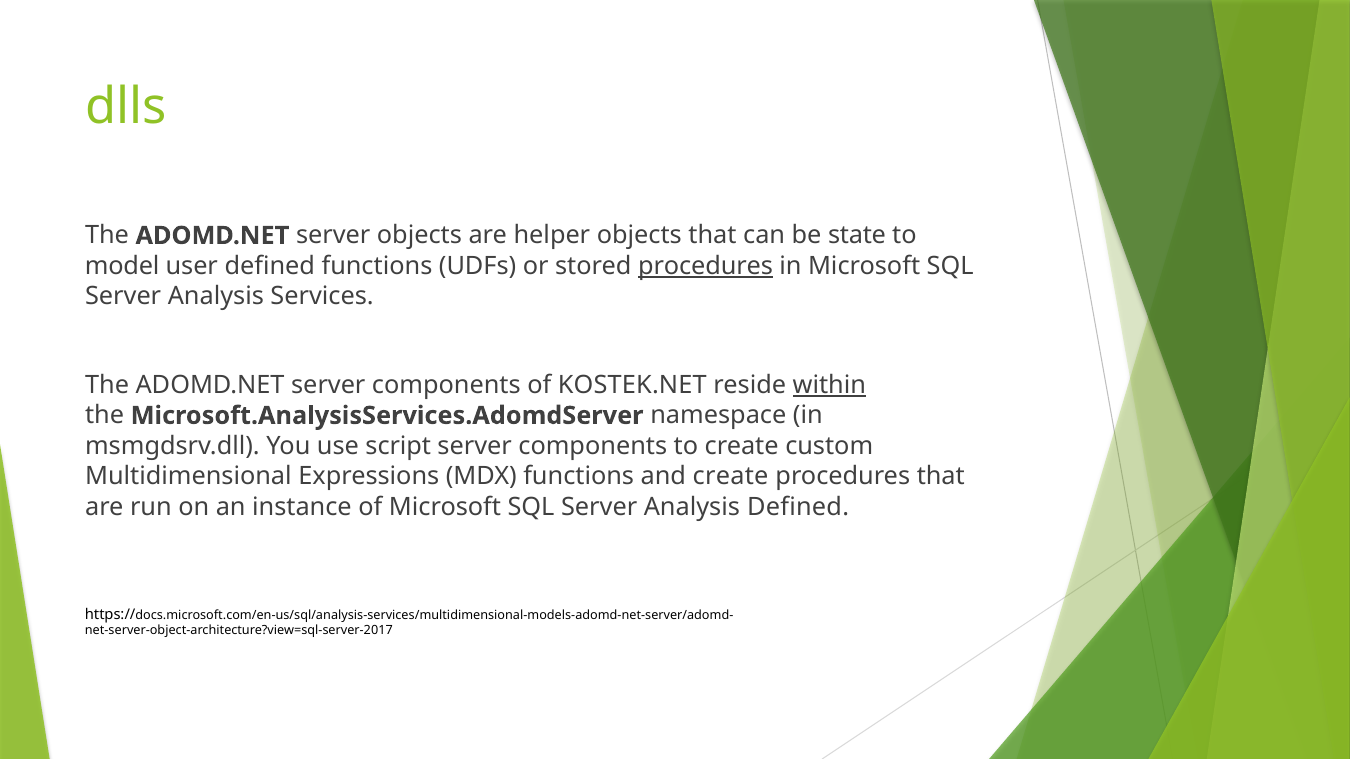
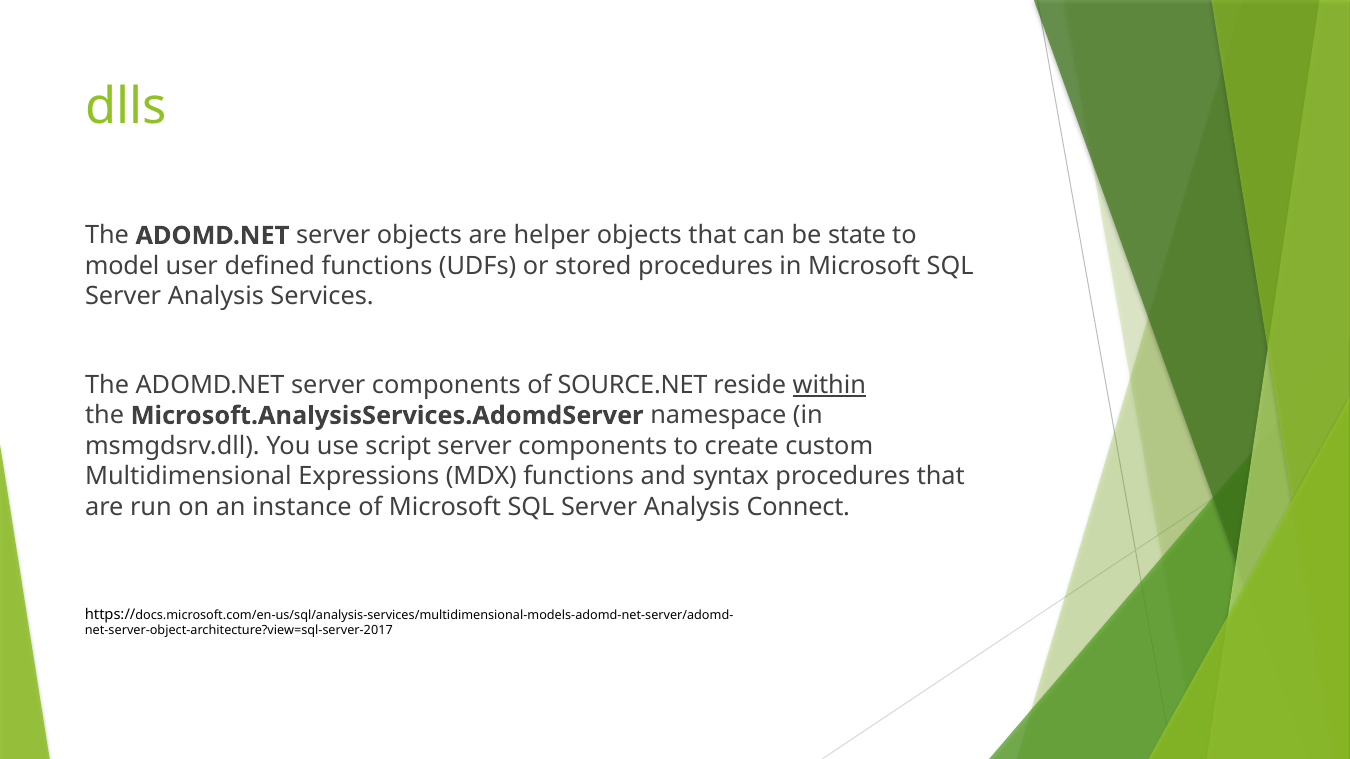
procedures at (705, 266) underline: present -> none
KOSTEK.NET: KOSTEK.NET -> SOURCE.NET
and create: create -> syntax
Analysis Defined: Defined -> Connect
